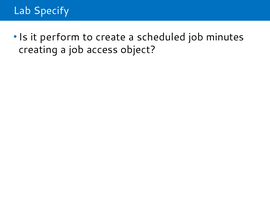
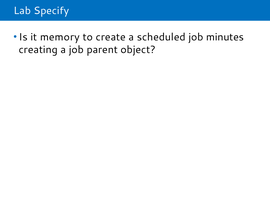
perform: perform -> memory
access: access -> parent
